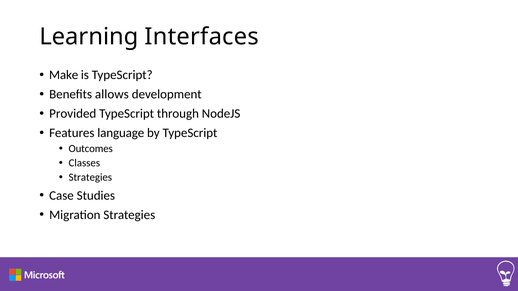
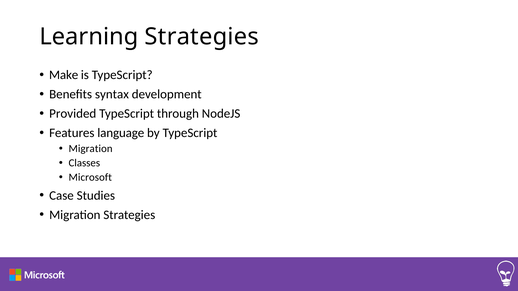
Learning Interfaces: Interfaces -> Strategies
allows: allows -> syntax
Outcomes at (91, 149): Outcomes -> Migration
Strategies at (90, 177): Strategies -> Microsoft
